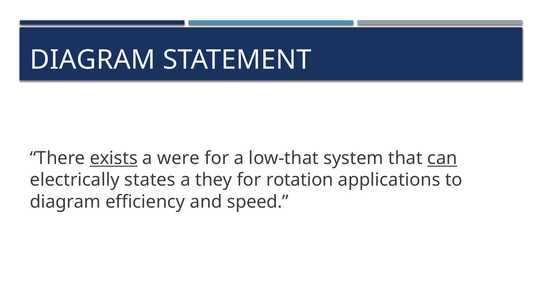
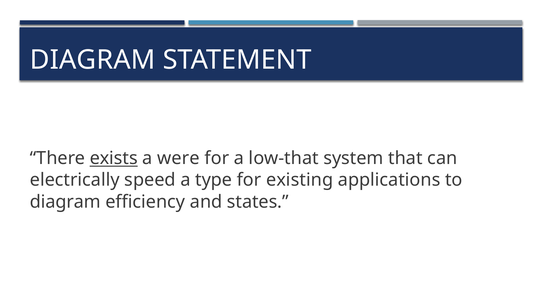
can underline: present -> none
states: states -> speed
they: they -> type
rotation: rotation -> existing
speed: speed -> states
